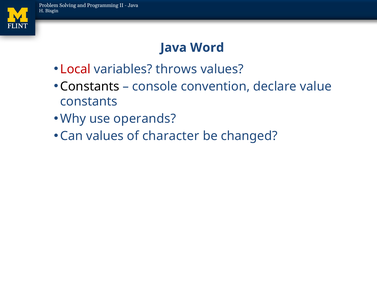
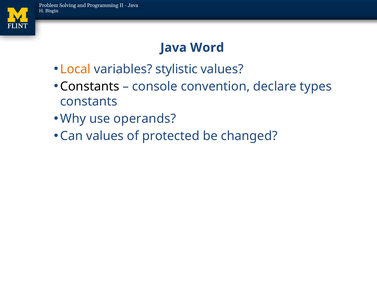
Local colour: red -> orange
throws: throws -> stylistic
value: value -> types
character: character -> protected
